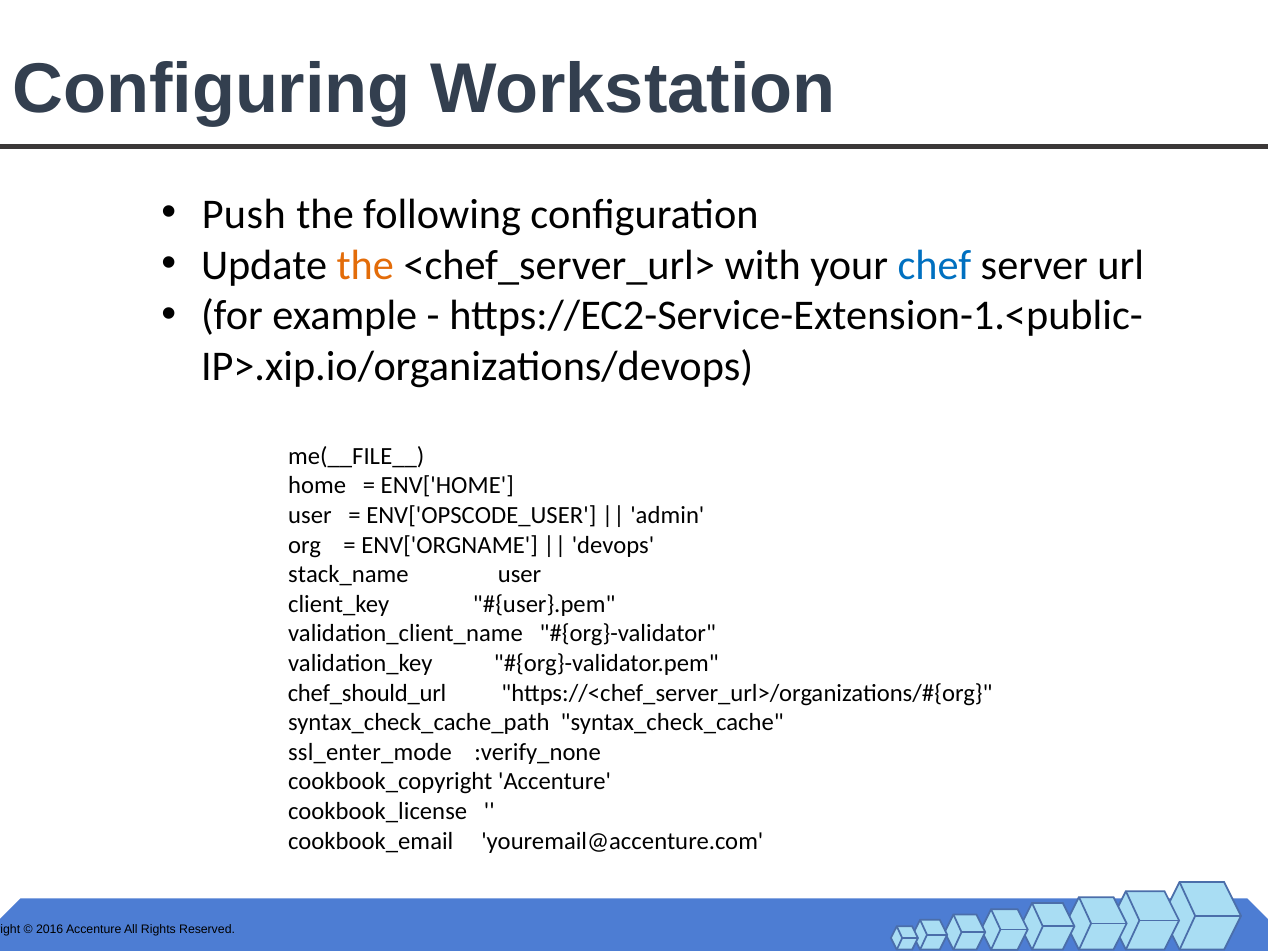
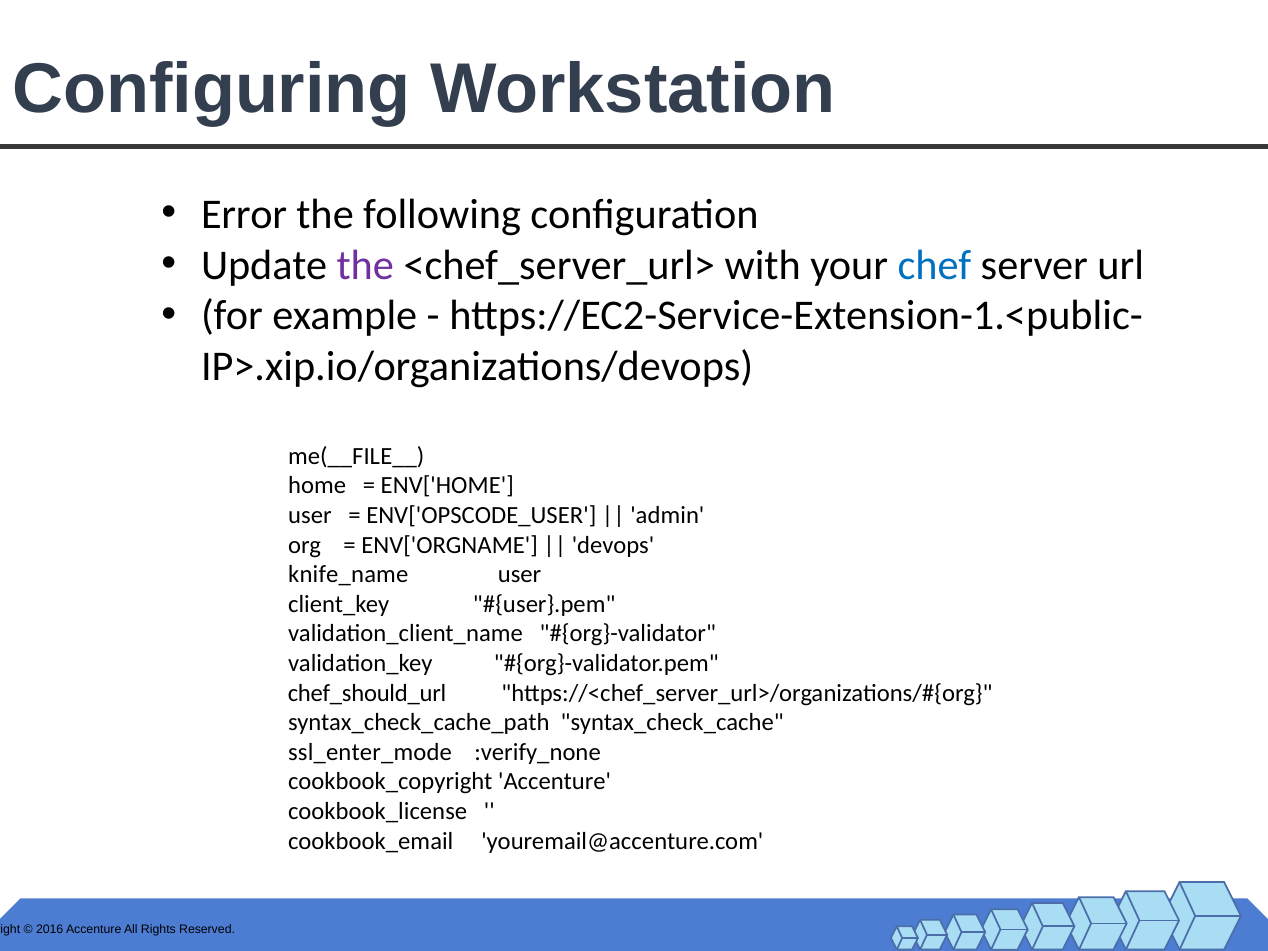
Push: Push -> Error
the at (365, 265) colour: orange -> purple
stack_name: stack_name -> knife_name
